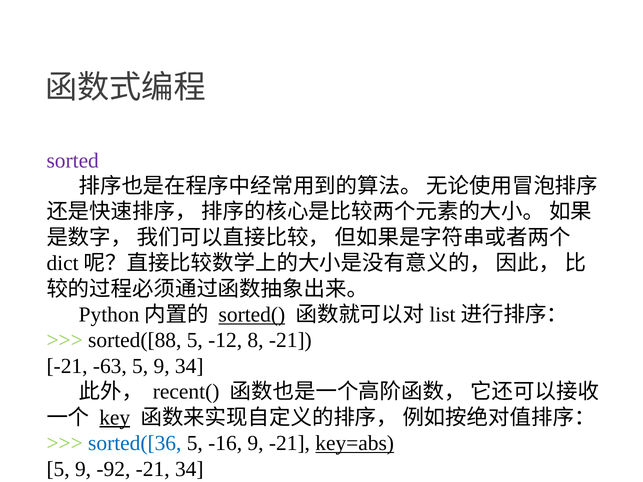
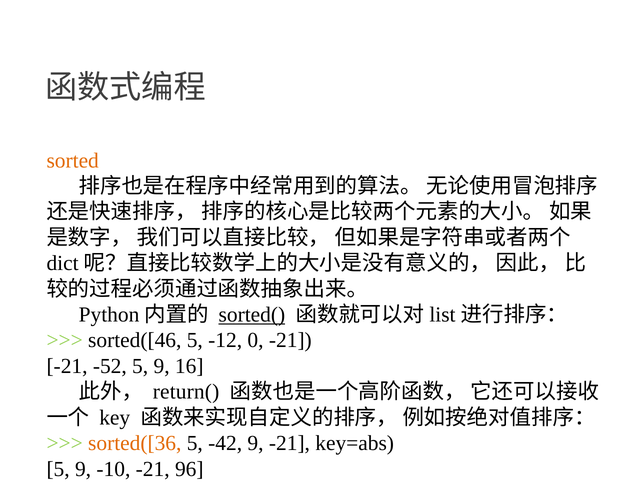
sorted colour: purple -> orange
sorted([88: sorted([88 -> sorted([46
8: 8 -> 0
-63: -63 -> -52
9 34: 34 -> 16
recent(: recent( -> return(
key underline: present -> none
sorted([36 colour: blue -> orange
-16: -16 -> -42
key=abs underline: present -> none
-92: -92 -> -10
-21 34: 34 -> 96
